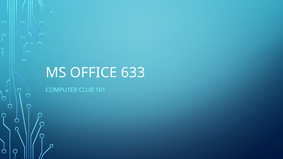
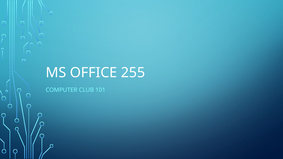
633: 633 -> 255
